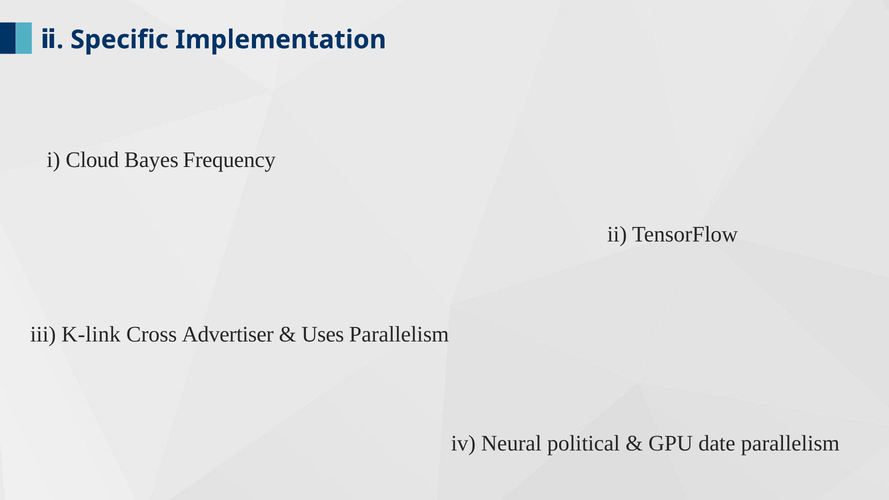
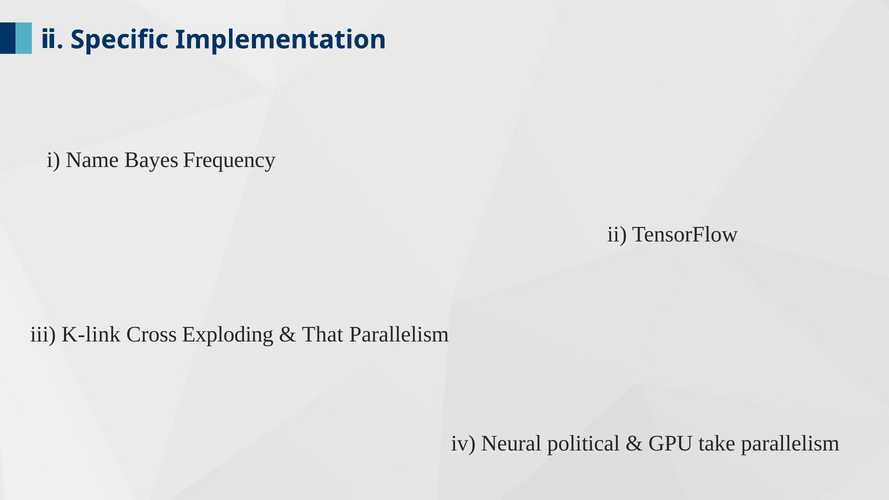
Cloud: Cloud -> Name
Advertiser: Advertiser -> Exploding
Uses: Uses -> That
date: date -> take
